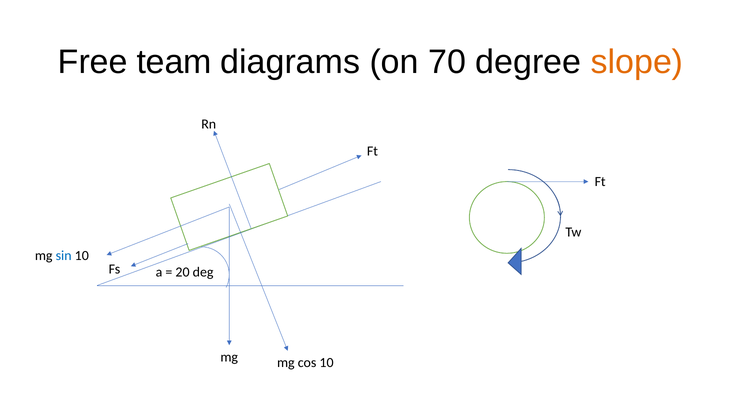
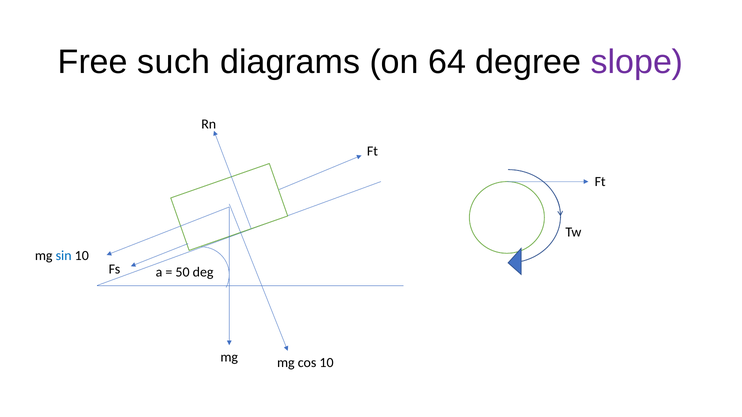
team: team -> such
70: 70 -> 64
slope colour: orange -> purple
20: 20 -> 50
